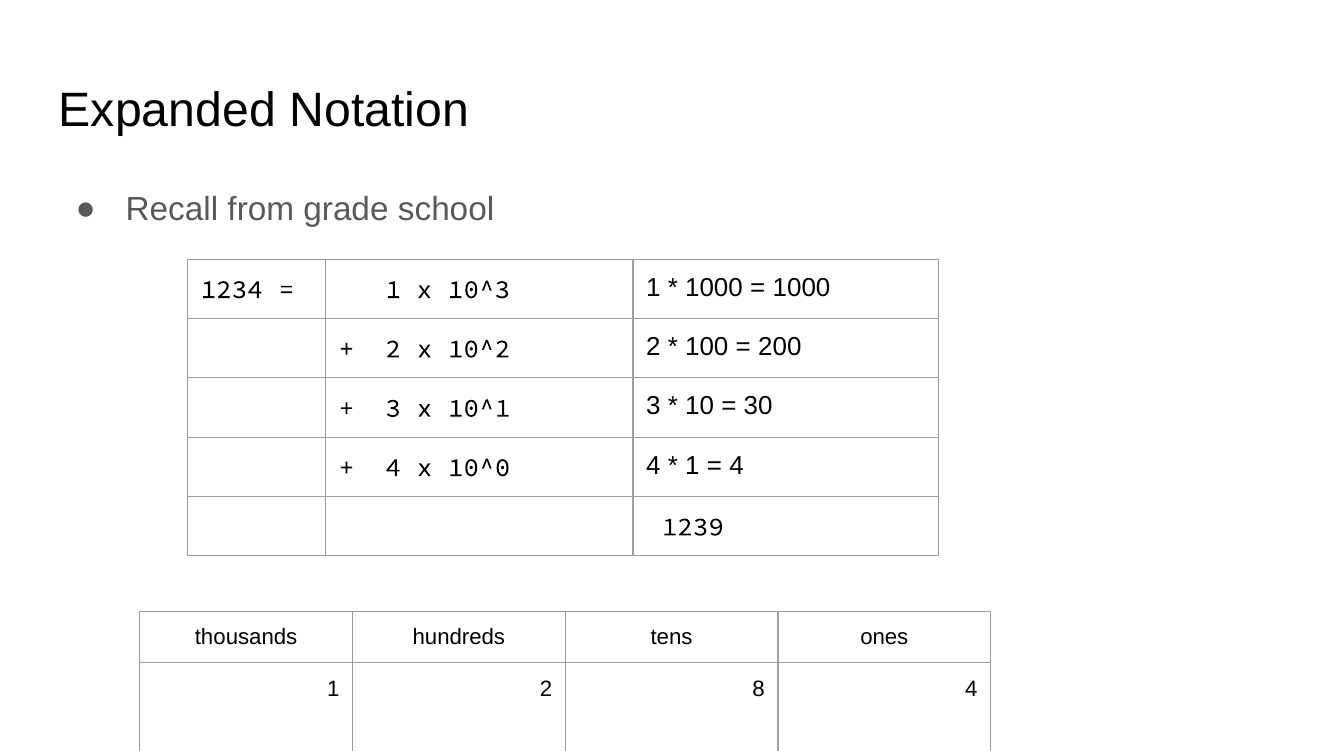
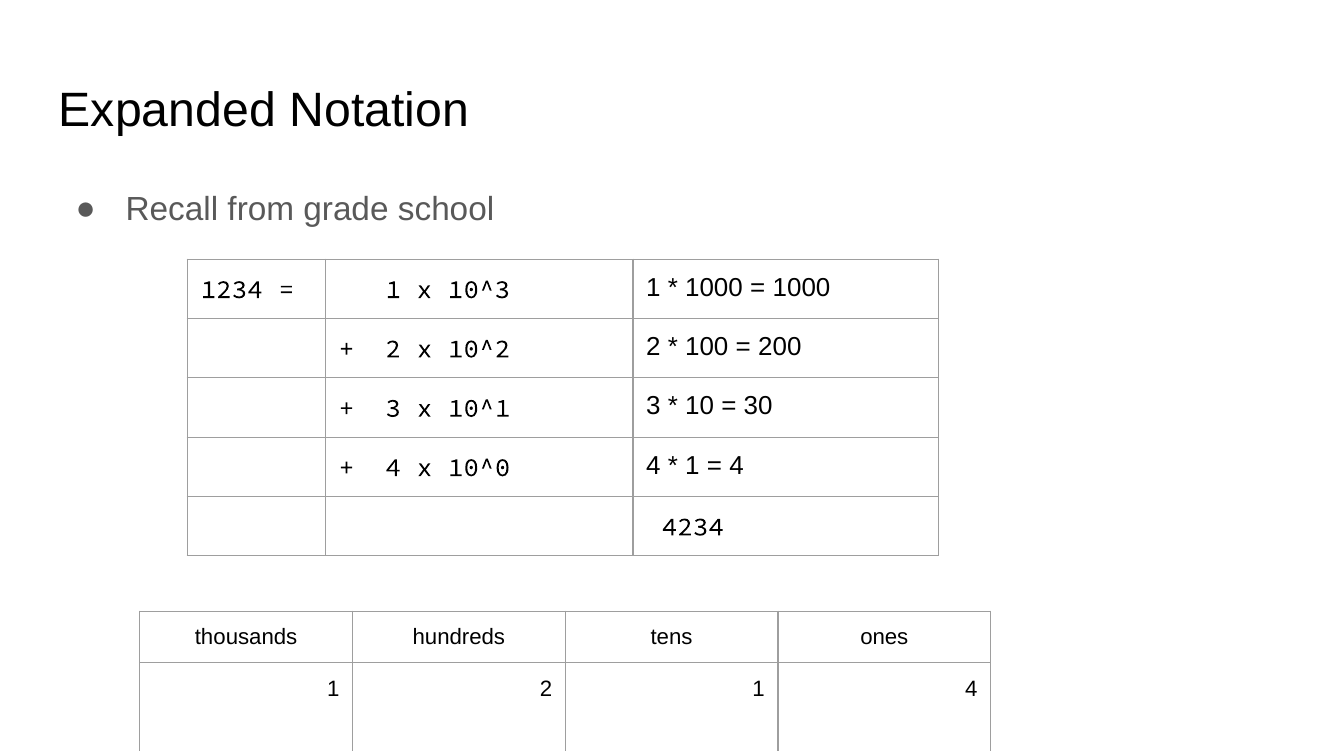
1239: 1239 -> 4234
2 8: 8 -> 1
